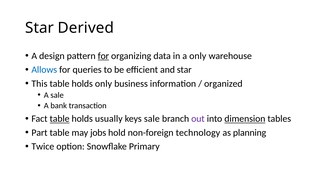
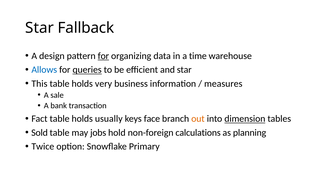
Derived: Derived -> Fallback
a only: only -> time
queries underline: none -> present
holds only: only -> very
organized: organized -> measures
table at (60, 119) underline: present -> none
keys sale: sale -> face
out colour: purple -> orange
Part: Part -> Sold
technology: technology -> calculations
